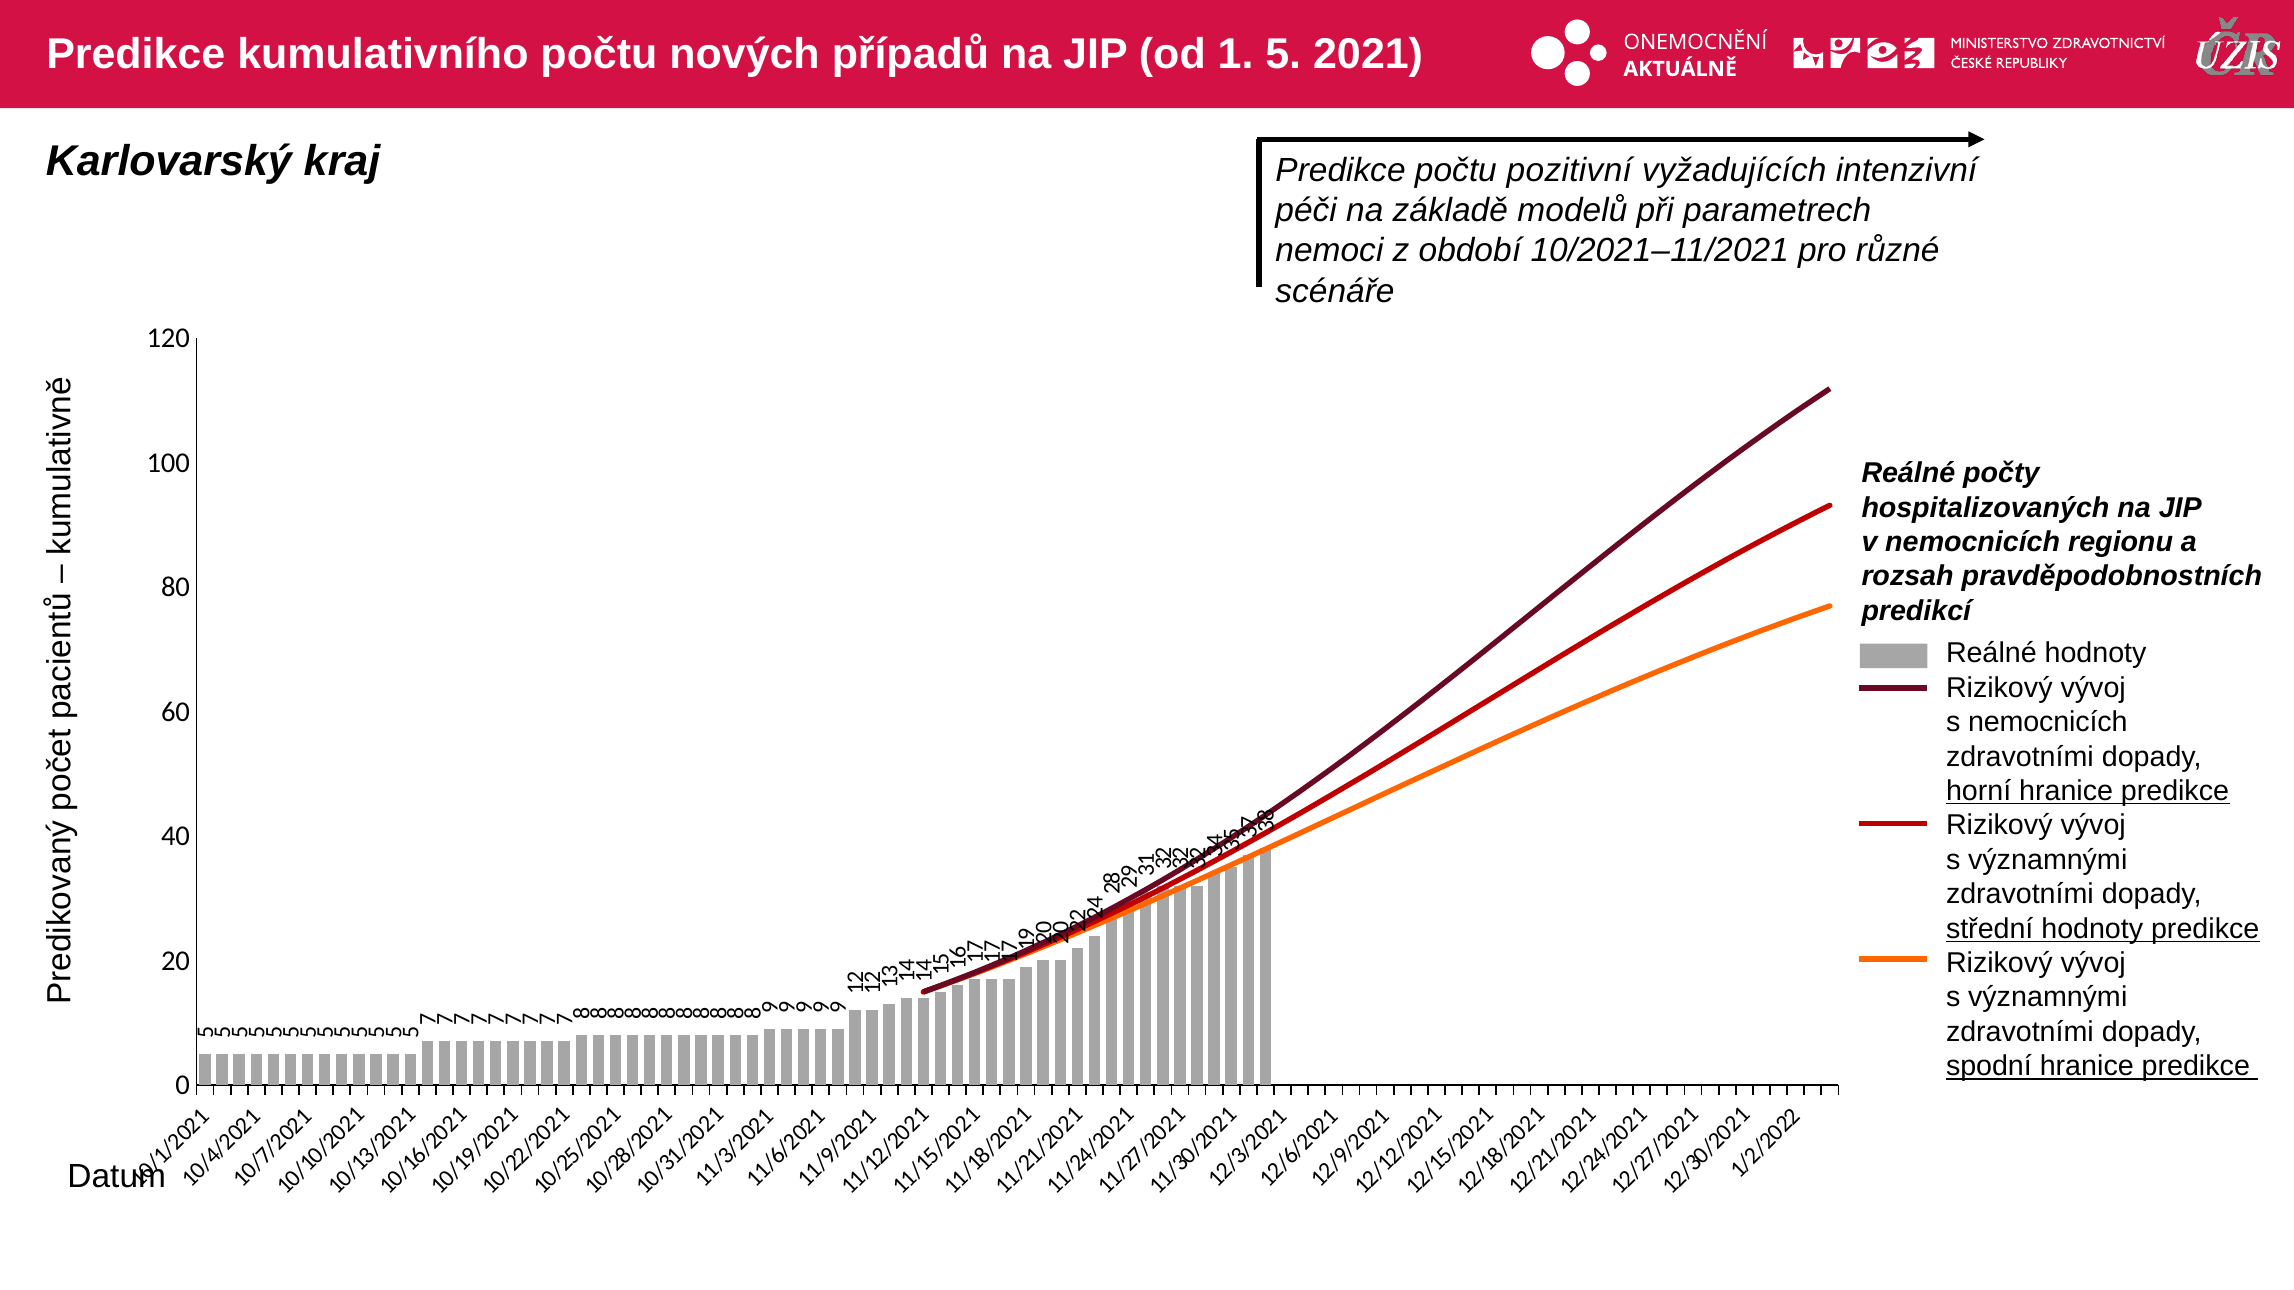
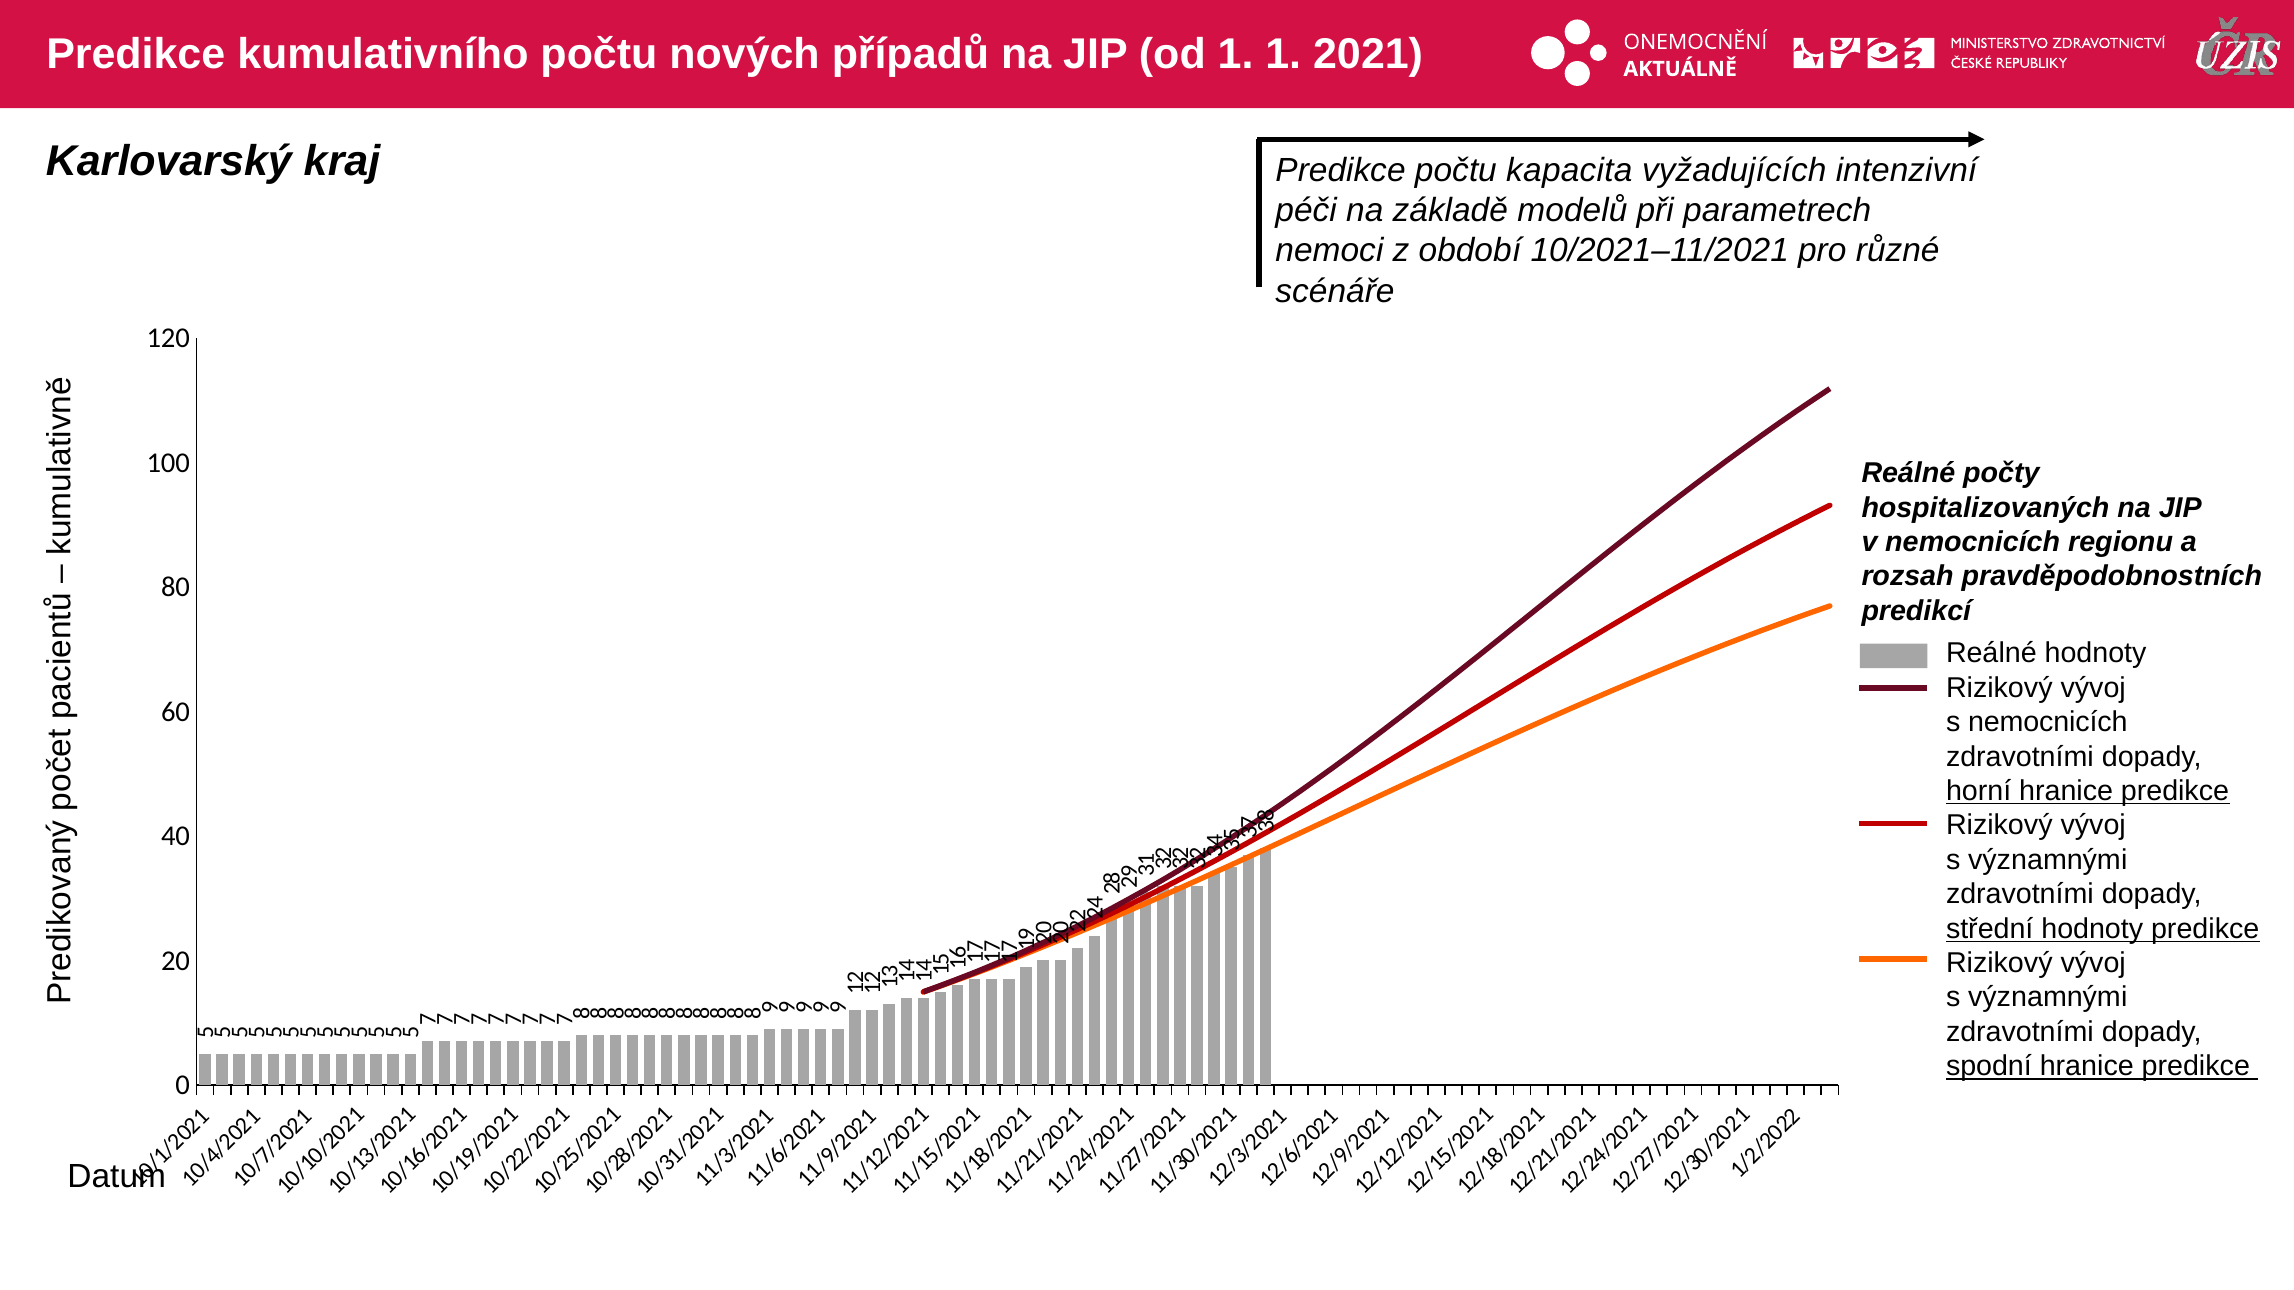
od 1 5: 5 -> 1
pozitivní: pozitivní -> kapacita
